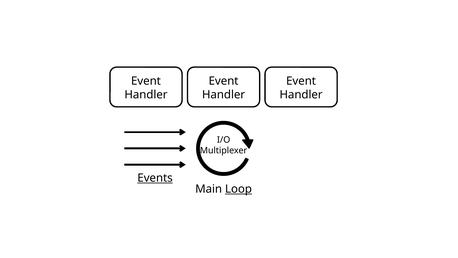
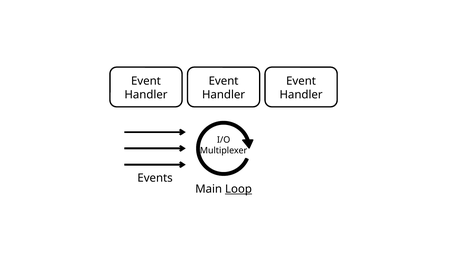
Events underline: present -> none
